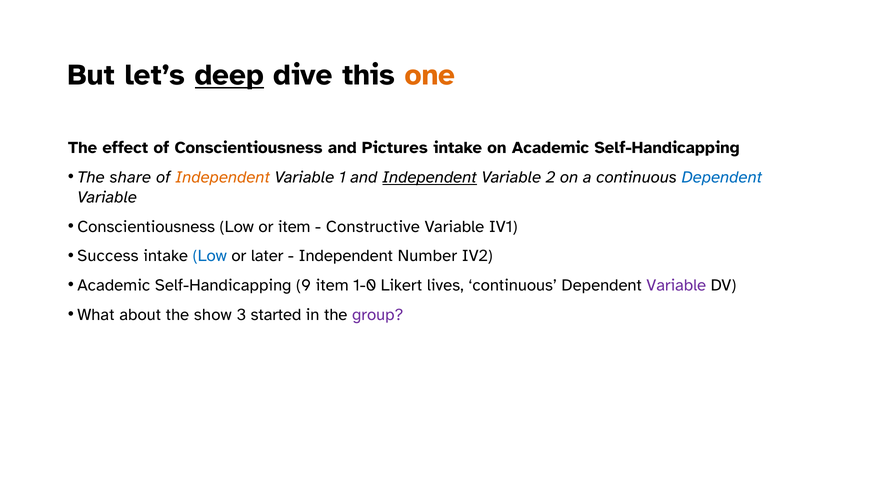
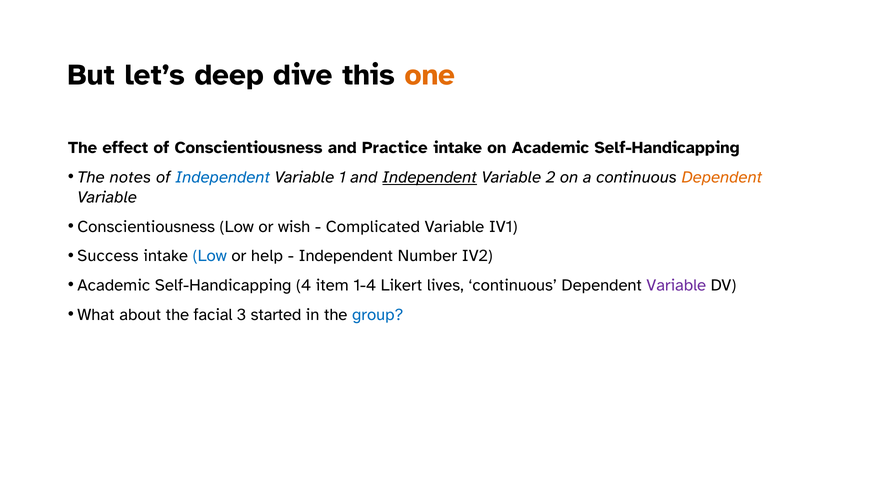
deep underline: present -> none
Pictures: Pictures -> Practice
share: share -> notes
Independent at (223, 177) colour: orange -> blue
Dependent at (722, 177) colour: blue -> orange
or item: item -> wish
Constructive: Constructive -> Complicated
later: later -> help
9: 9 -> 4
1-0: 1-0 -> 1-4
show: show -> facial
group colour: purple -> blue
